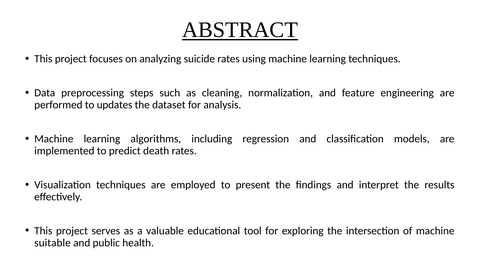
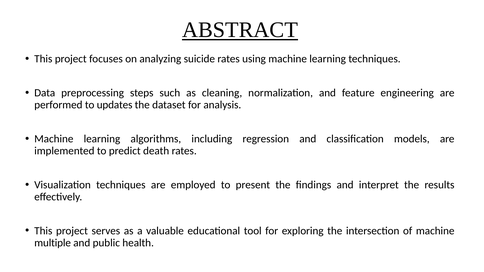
suitable: suitable -> multiple
